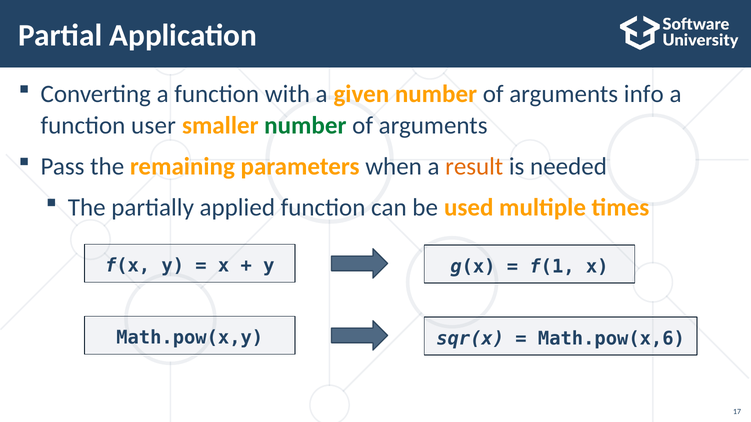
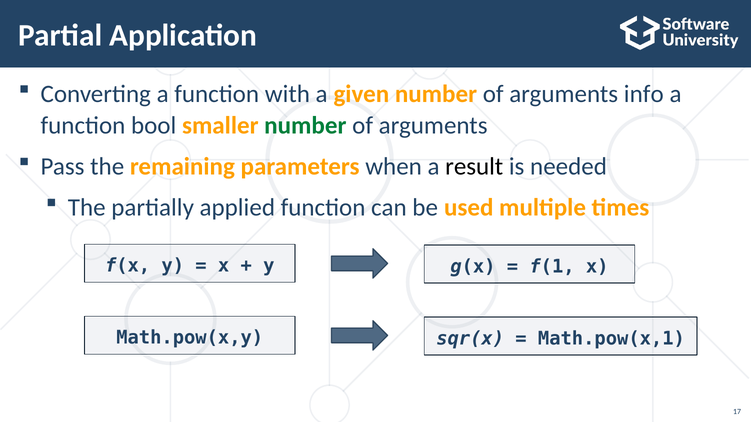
user: user -> bool
result colour: orange -> black
Math.pow(x,6: Math.pow(x,6 -> Math.pow(x,1
